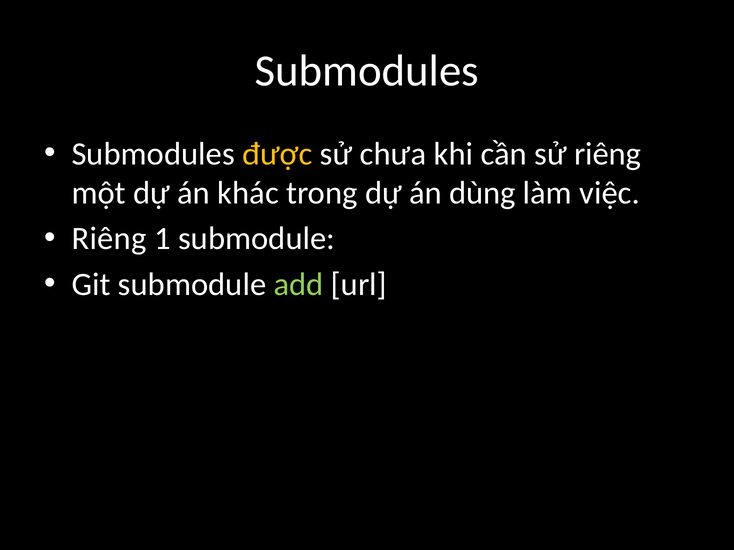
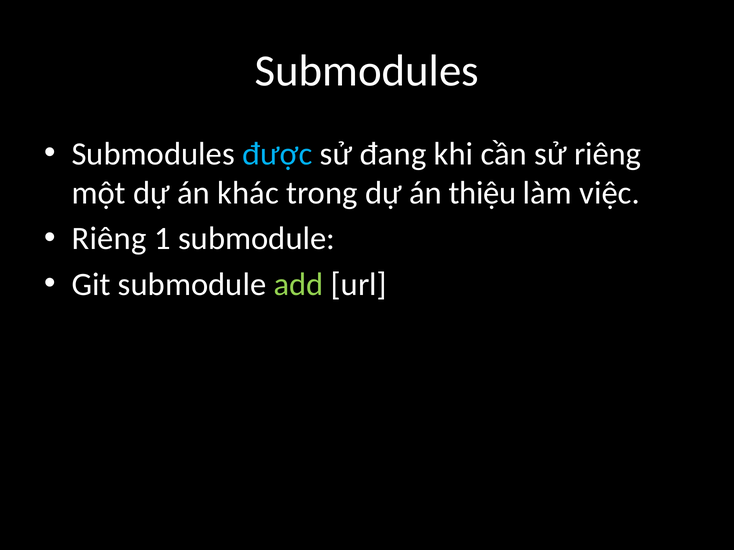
được colour: yellow -> light blue
chưa: chưa -> đang
dùng: dùng -> thiệu
